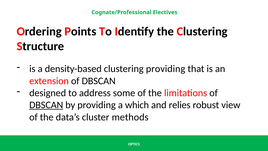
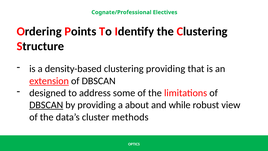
extension underline: none -> present
which: which -> about
relies: relies -> while
